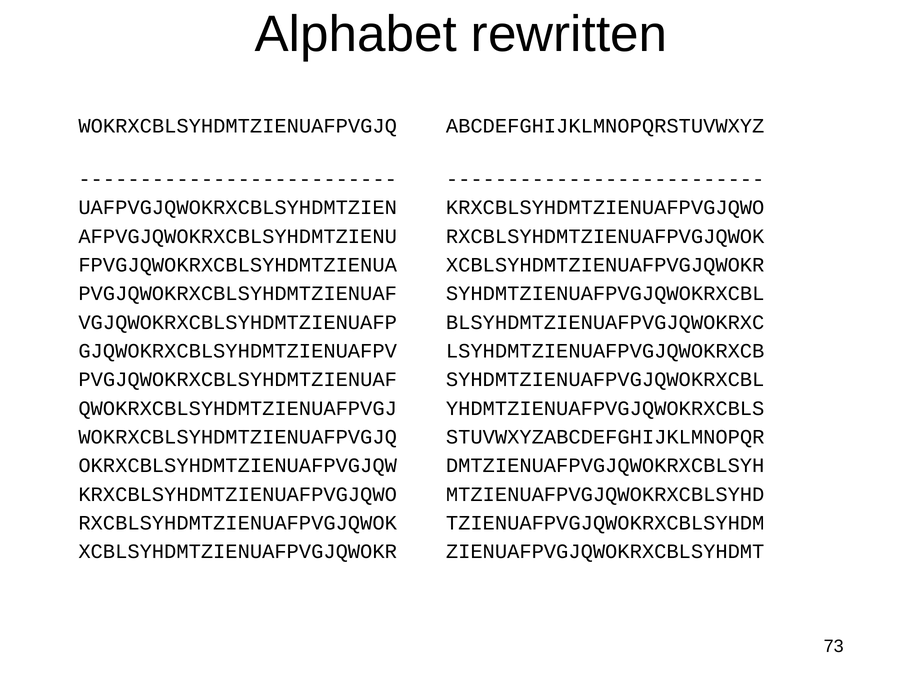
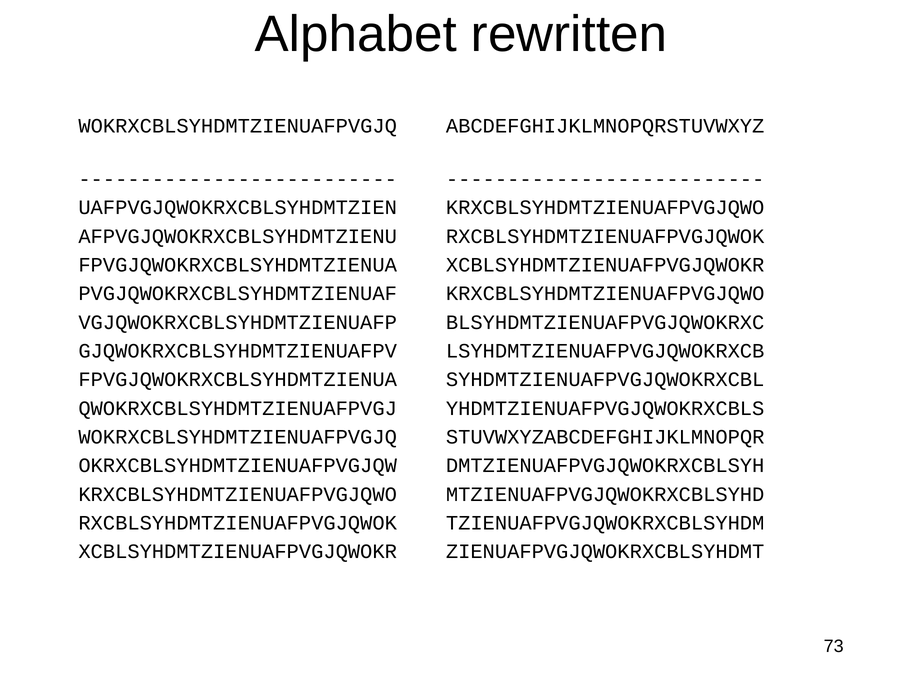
SYHDMTZIENUAFPVGJQWOKRXCBL at (605, 294): SYHDMTZIENUAFPVGJQWOKRXCBL -> KRXCBLSYHDMTZIENUAFPVGJQWO
PVGJQWOKRXCBLSYHDMTZIENUAF at (238, 380): PVGJQWOKRXCBLSYHDMTZIENUAF -> FPVGJQWOKRXCBLSYHDMTZIENUA
